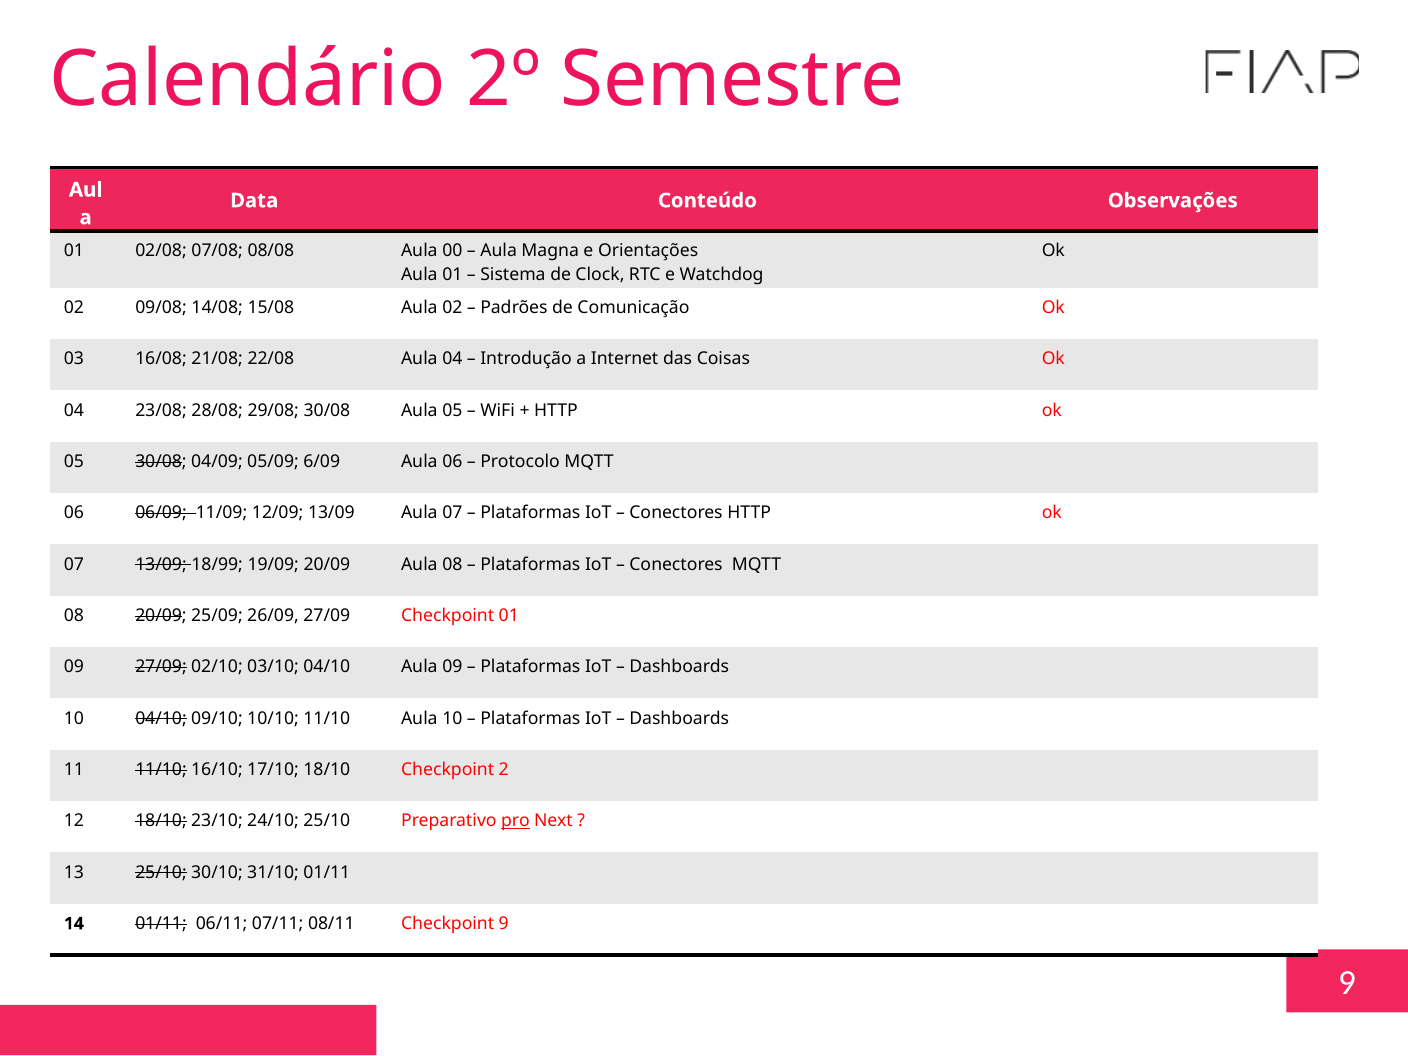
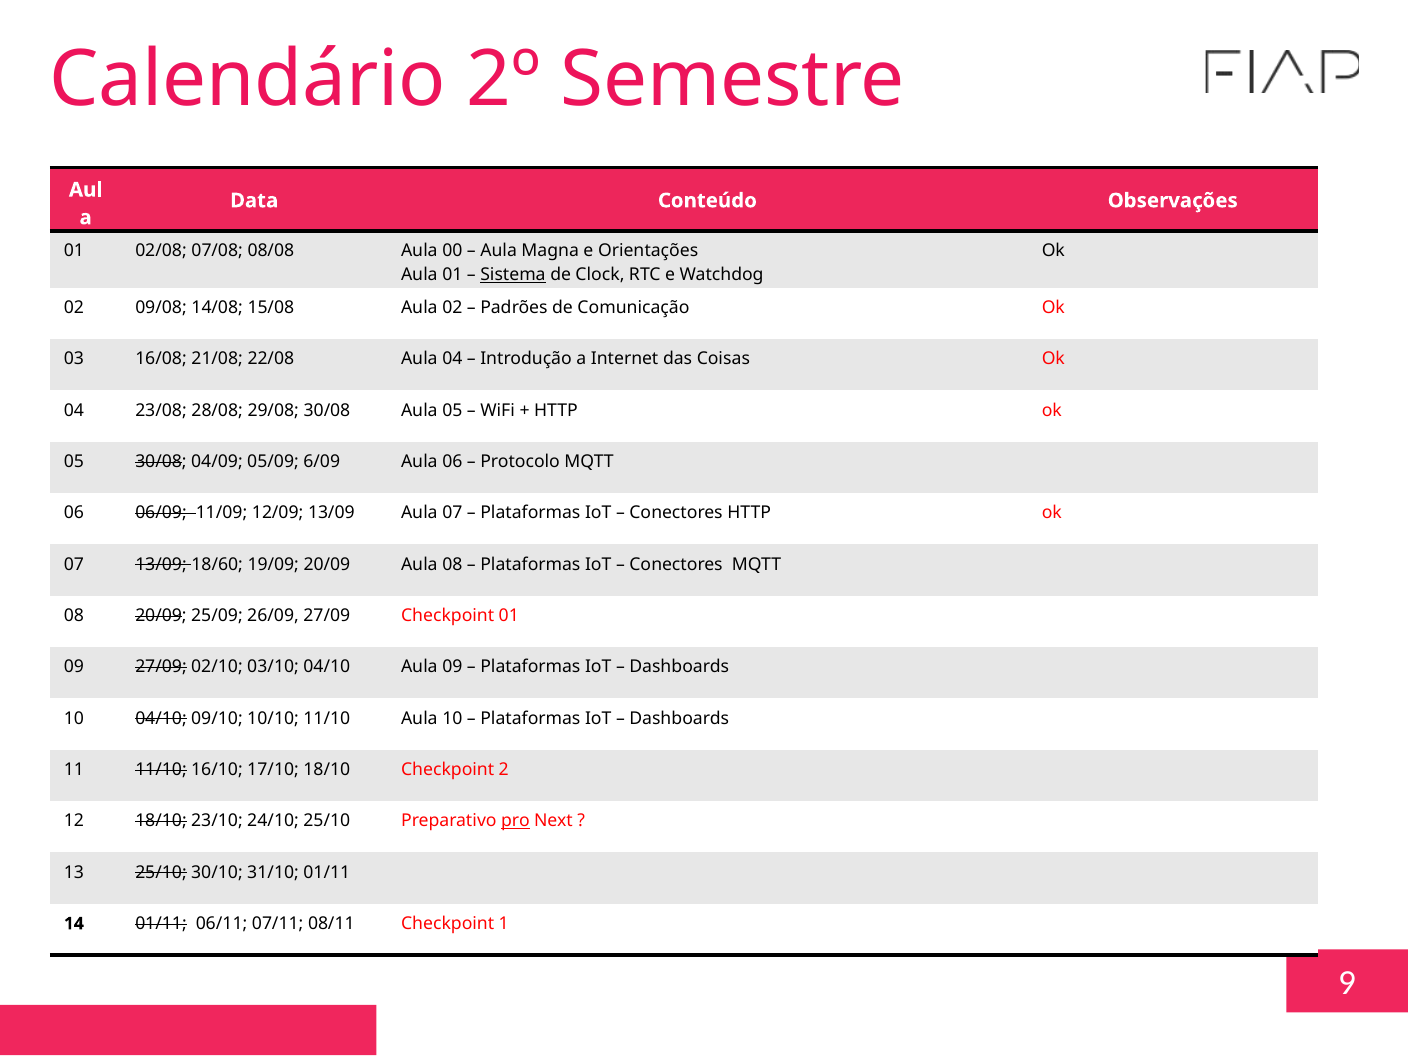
Sistema underline: none -> present
18/99: 18/99 -> 18/60
Checkpoint 9: 9 -> 1
